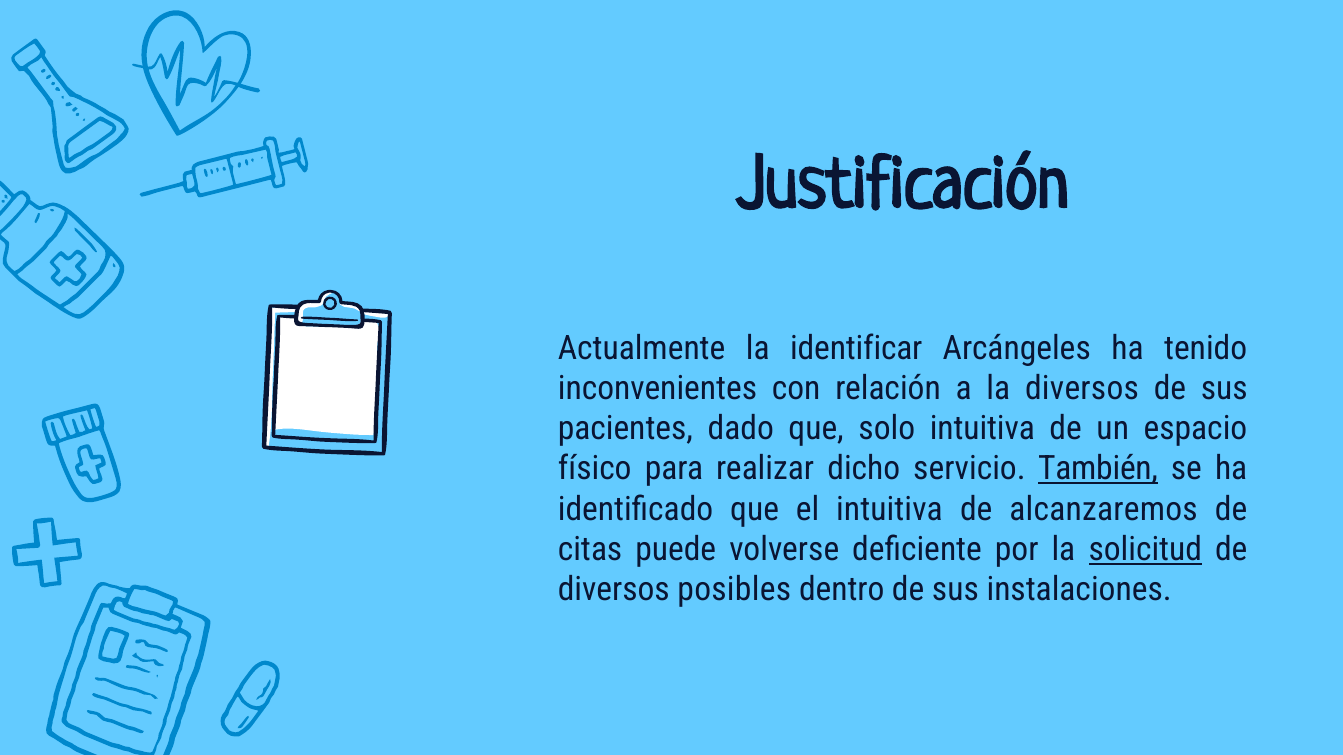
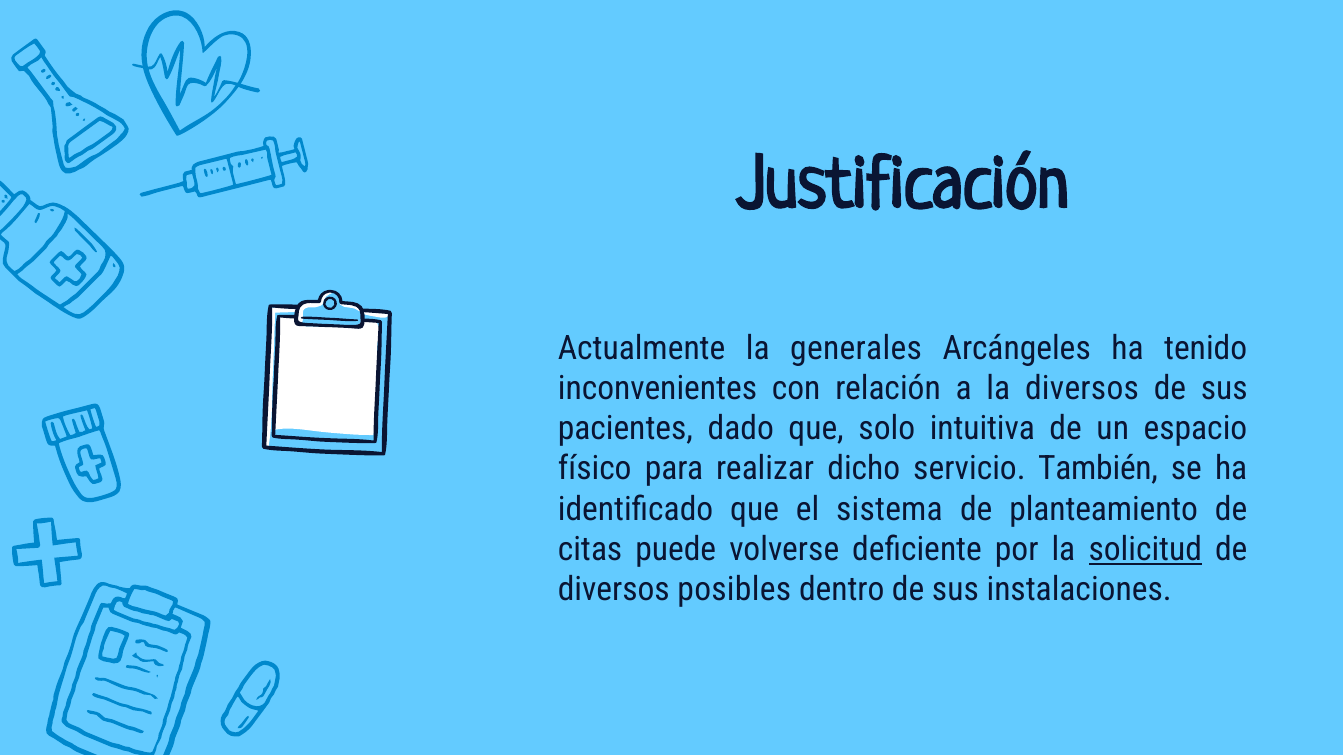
identificar: identificar -> generales
También underline: present -> none
el intuitiva: intuitiva -> sistema
alcanzaremos: alcanzaremos -> planteamiento
